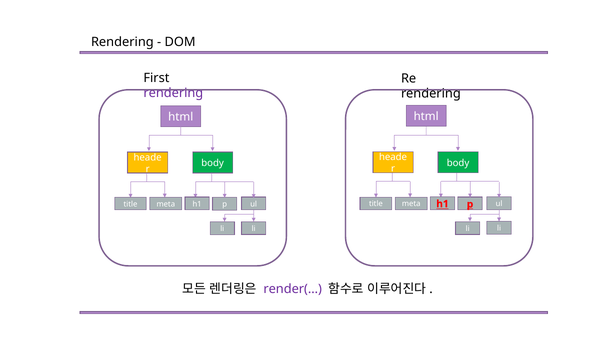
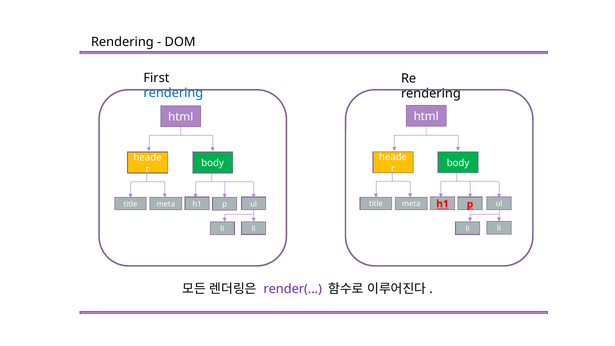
rendering at (173, 93) colour: purple -> blue
